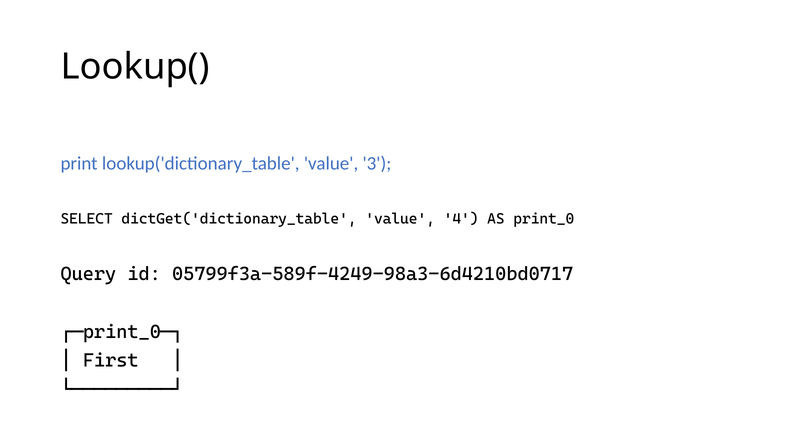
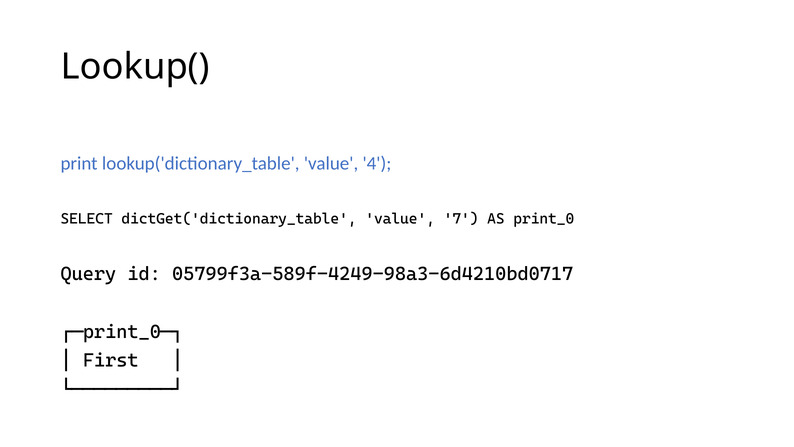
3: 3 -> 4
4: 4 -> 7
